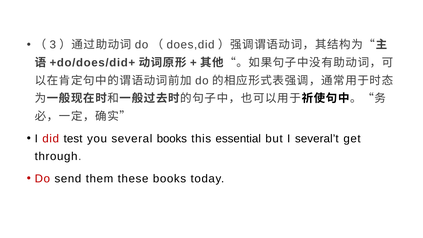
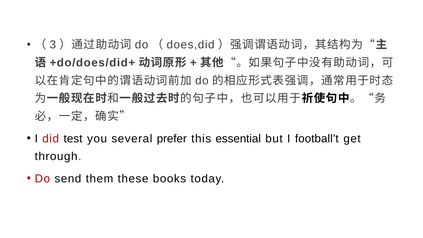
several books: books -> prefer
several’t: several’t -> football’t
